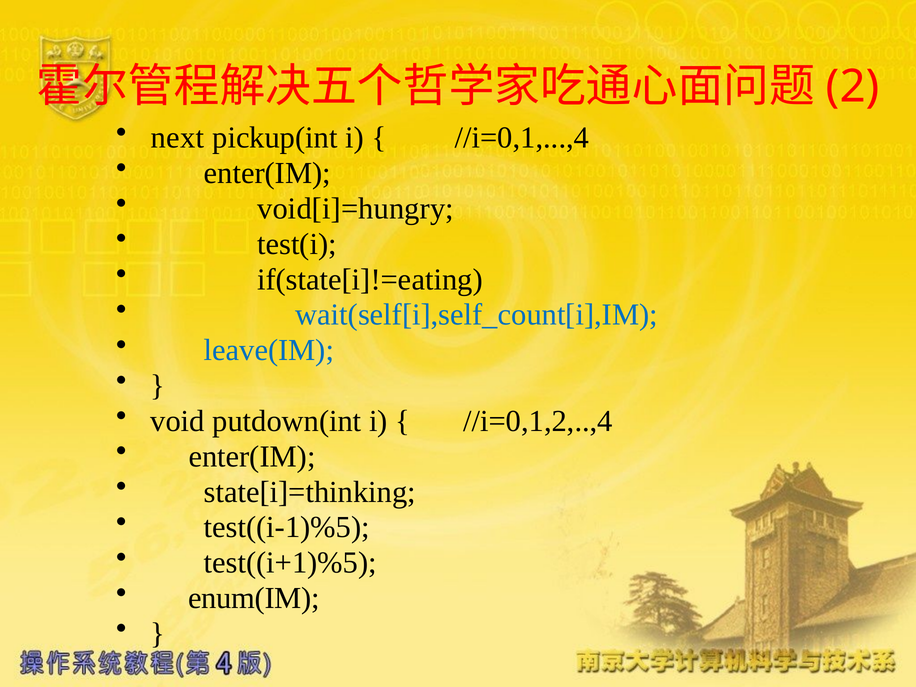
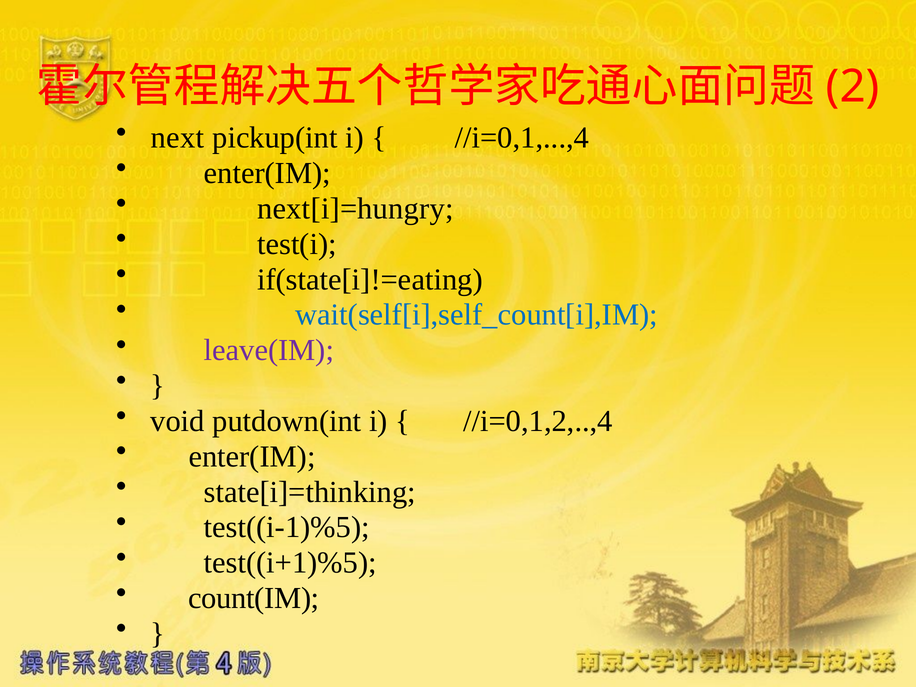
void[i]=hungry: void[i]=hungry -> next[i]=hungry
leave(IM colour: blue -> purple
enum(IM: enum(IM -> count(IM
